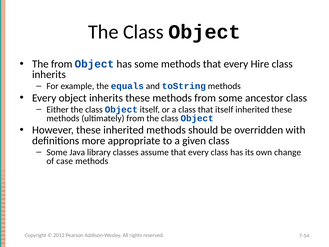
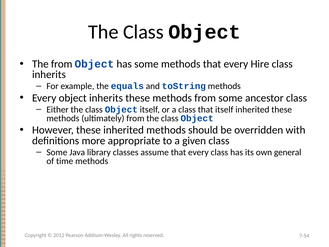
change: change -> general
case: case -> time
